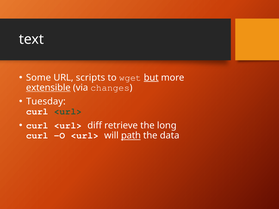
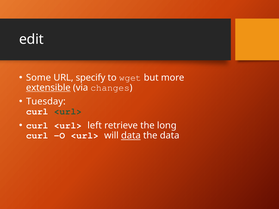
text: text -> edit
scripts: scripts -> specify
but underline: present -> none
diff: diff -> left
will path: path -> data
